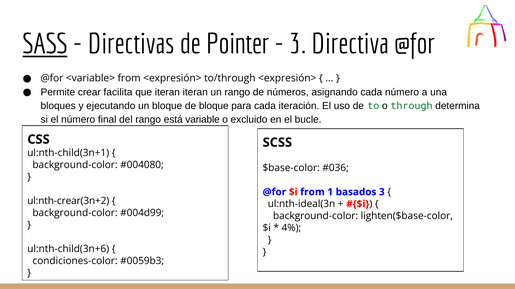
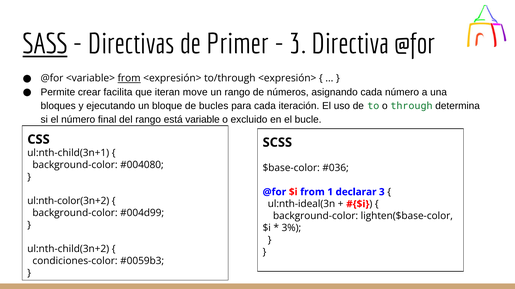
Pointer: Pointer -> Primer
from at (129, 78) underline: none -> present
iteran iteran: iteran -> move
de bloque: bloque -> bucles
basados: basados -> declarar
ul:nth-crear(3n+2: ul:nth-crear(3n+2 -> ul:nth-color(3n+2
4%: 4% -> 3%
ul:nth-child(3n+6: ul:nth-child(3n+6 -> ul:nth-child(3n+2
